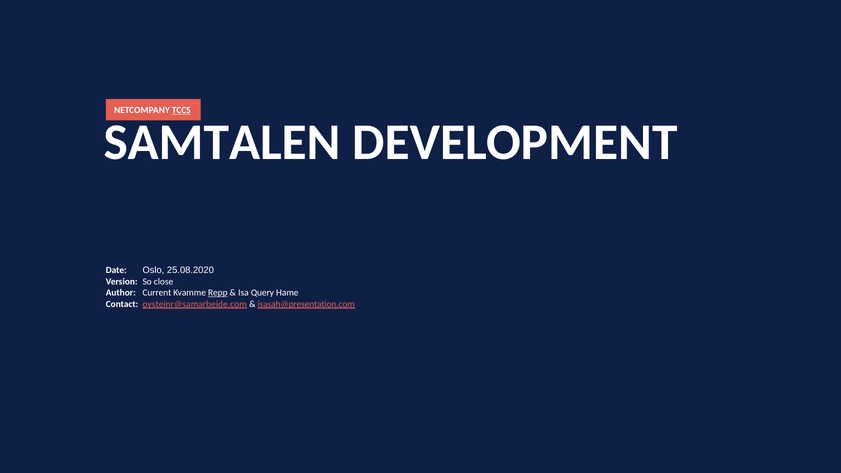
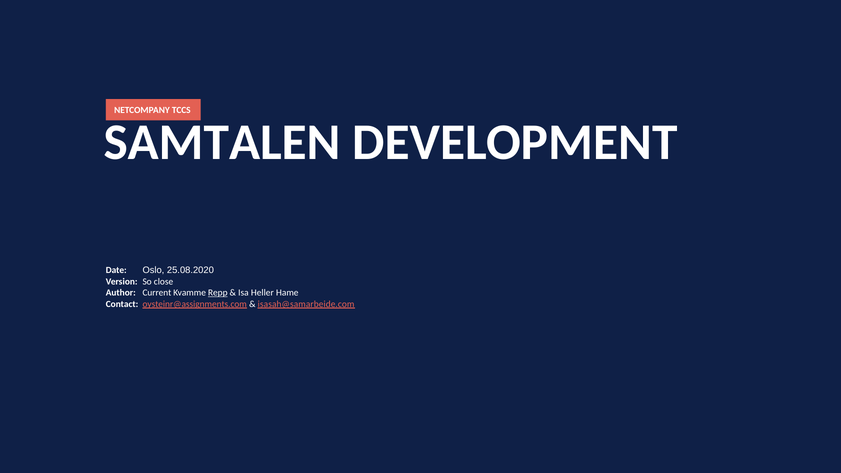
TCCS underline: present -> none
Query: Query -> Heller
oysteinr@samarbeide.com: oysteinr@samarbeide.com -> oysteinr@assignments.com
isasah@presentation.com: isasah@presentation.com -> isasah@samarbeide.com
